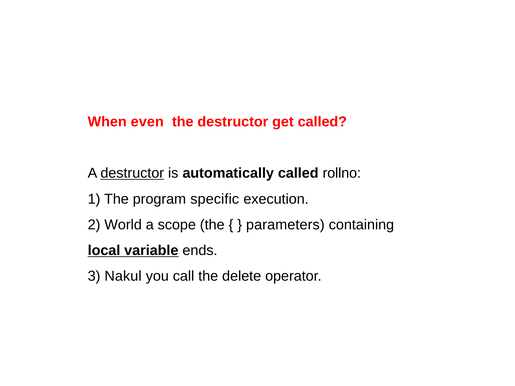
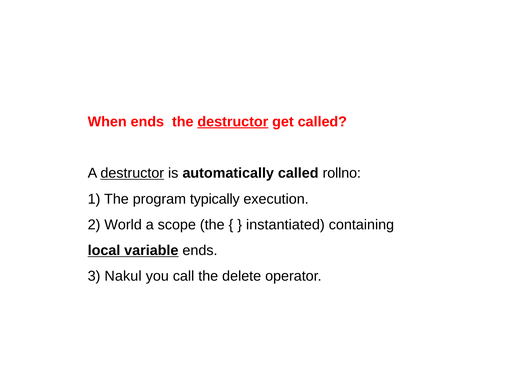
When even: even -> ends
destructor at (233, 122) underline: none -> present
specific: specific -> typically
parameters: parameters -> instantiated
